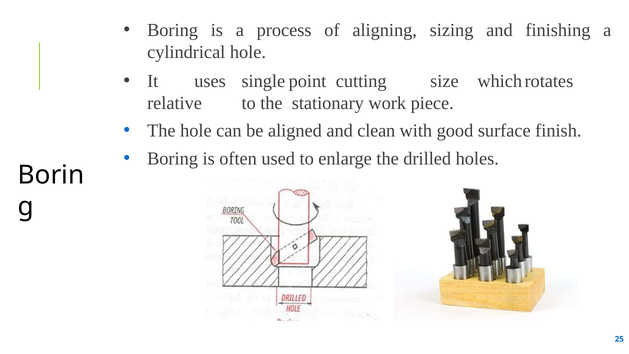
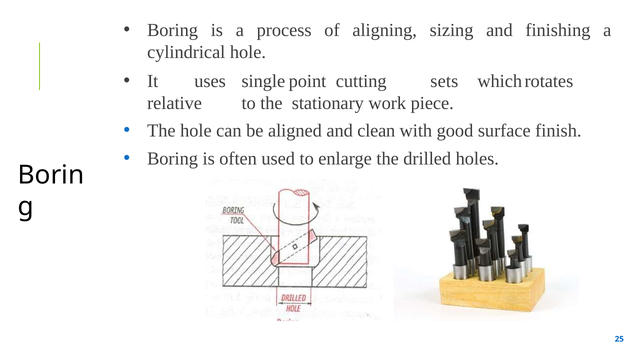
size: size -> sets
